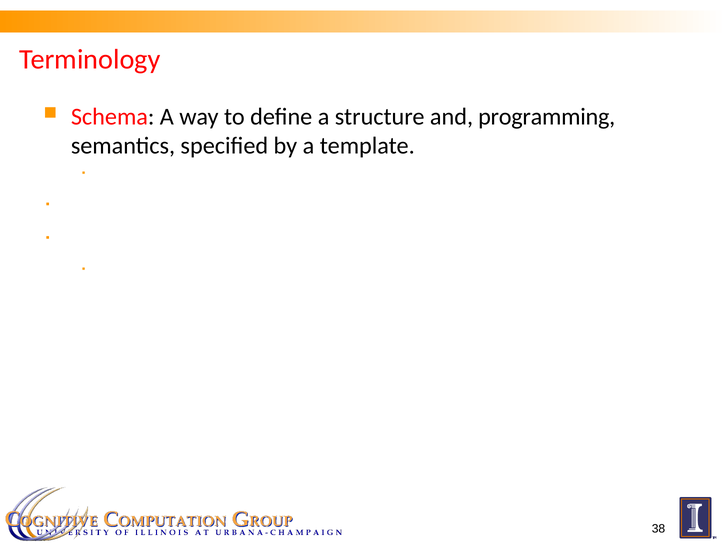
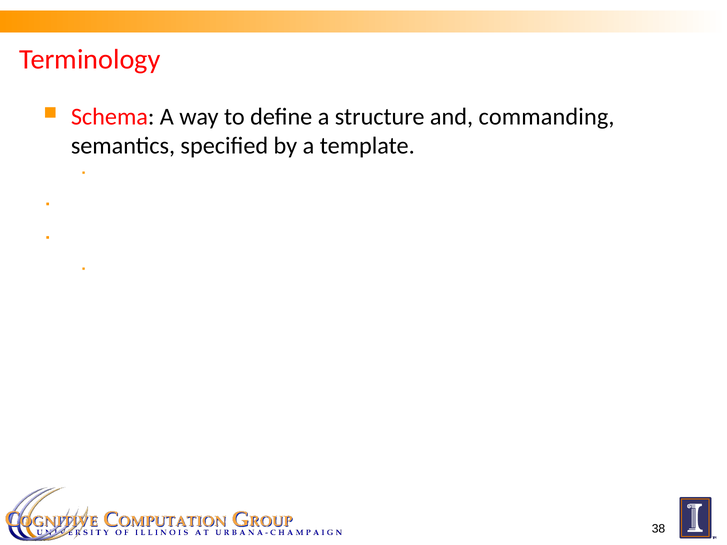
programming: programming -> commanding
